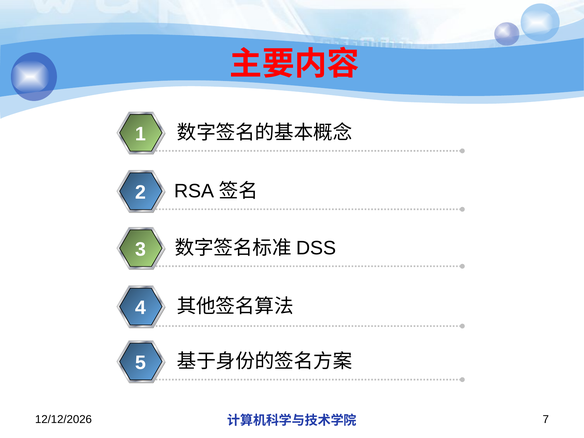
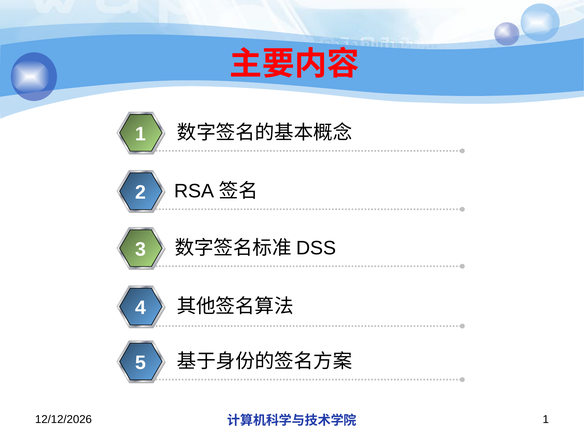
7 at (546, 419): 7 -> 1
